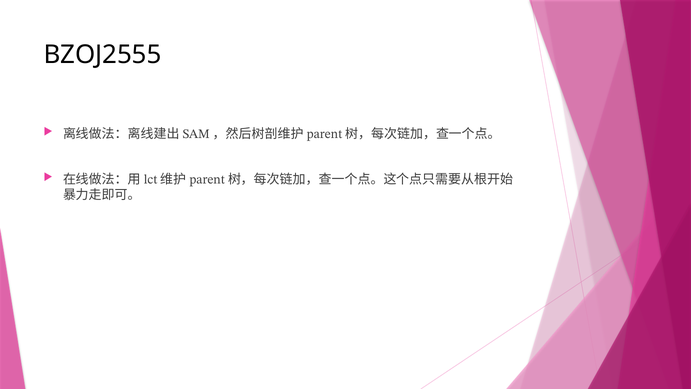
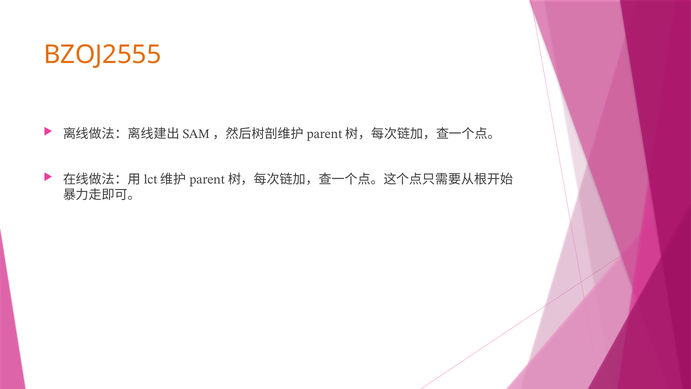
BZOJ2555 colour: black -> orange
